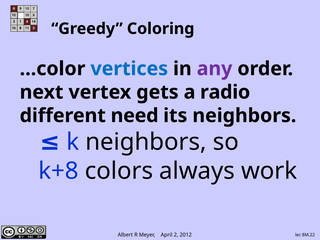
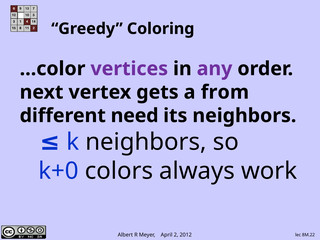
vertices colour: blue -> purple
radio: radio -> from
k+8: k+8 -> k+0
